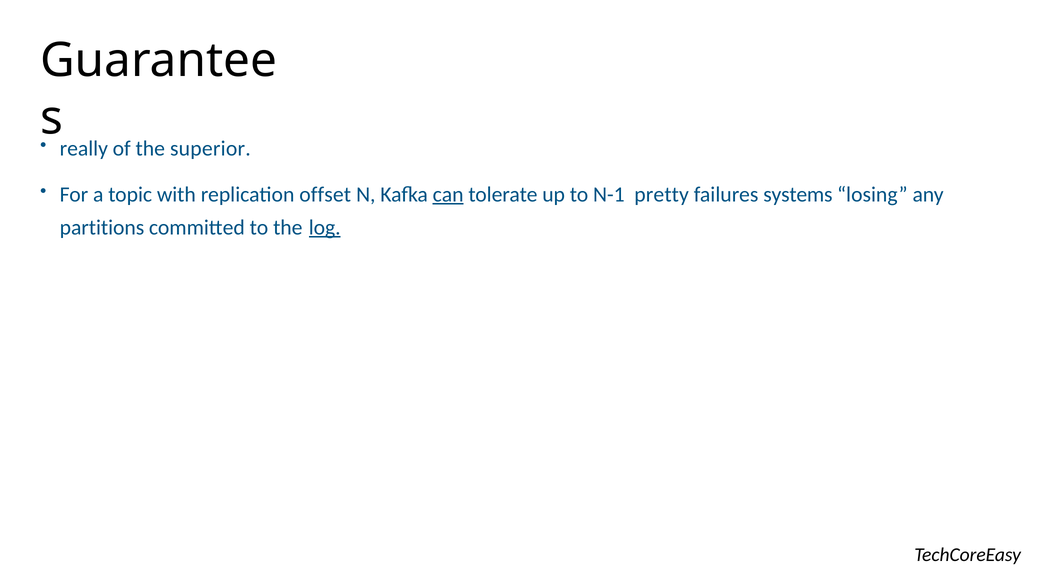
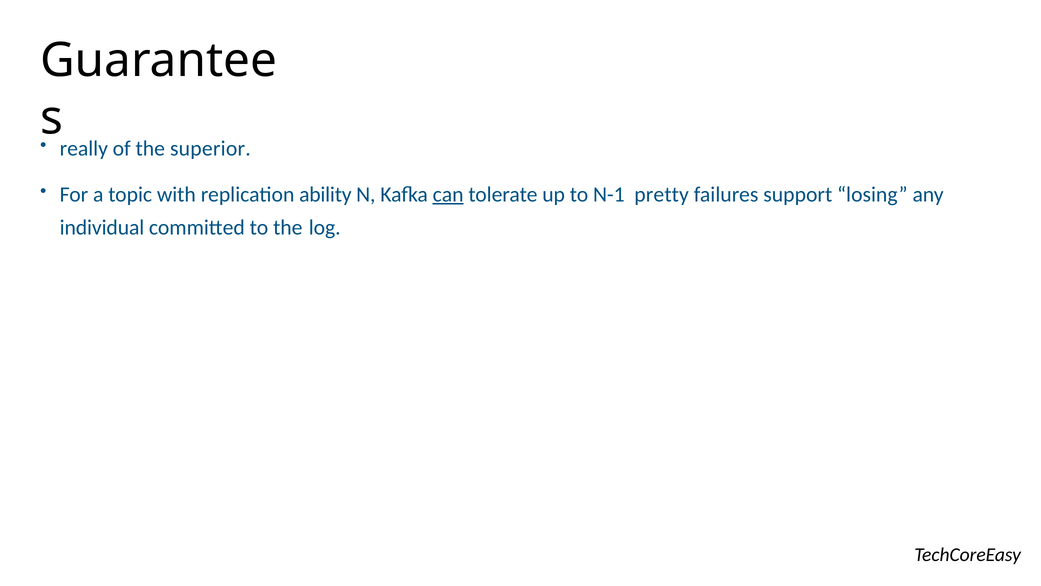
offset: offset -> ability
systems: systems -> support
partitions: partitions -> individual
log underline: present -> none
